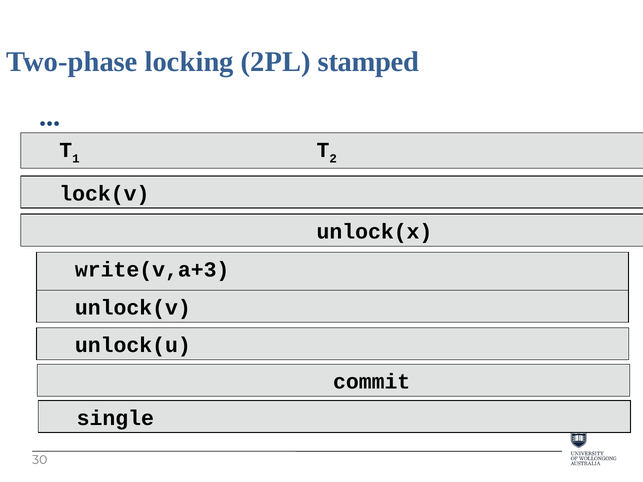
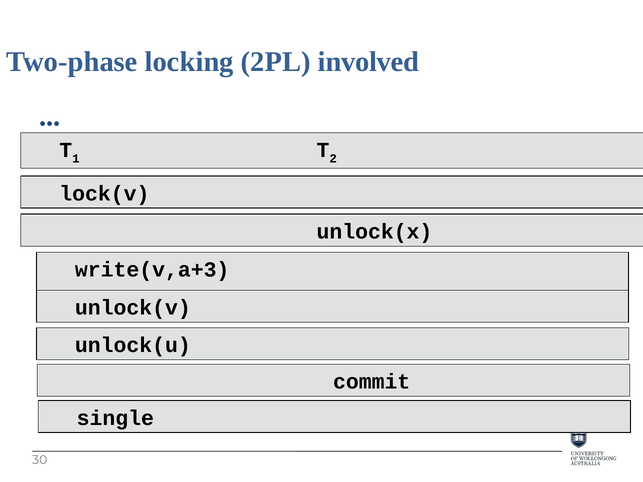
stamped: stamped -> involved
